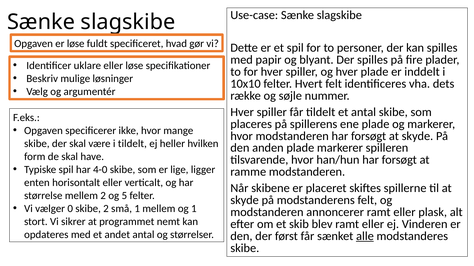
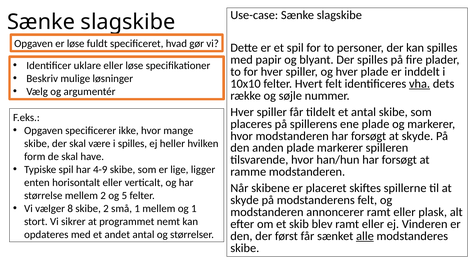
vha underline: none -> present
i tildelt: tildelt -> spilles
4-0: 4-0 -> 4-9
0: 0 -> 8
